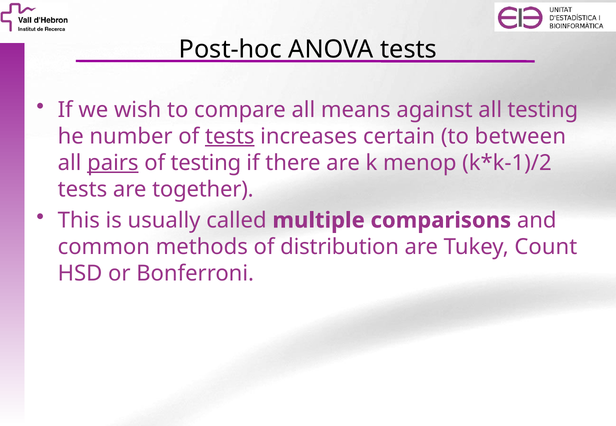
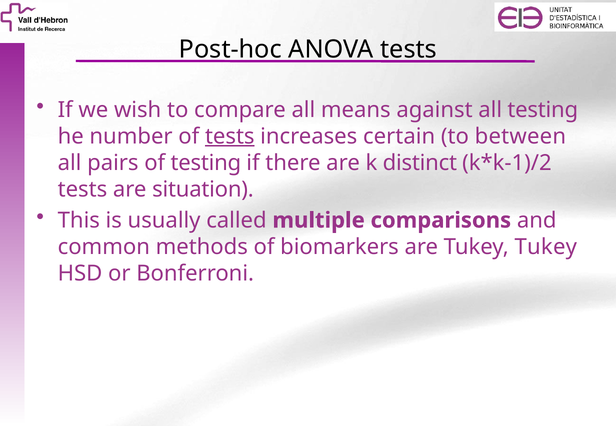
pairs underline: present -> none
menop: menop -> distinct
together: together -> situation
distribution: distribution -> biomarkers
Tukey Count: Count -> Tukey
